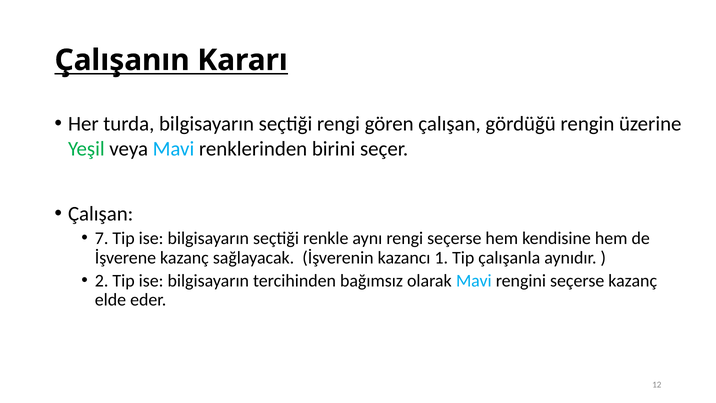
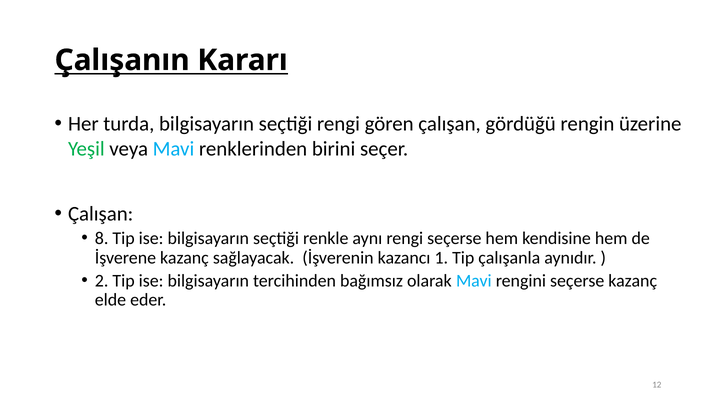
7: 7 -> 8
